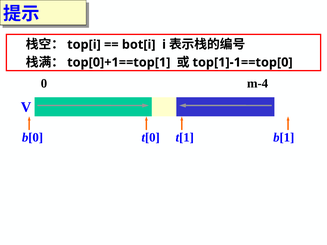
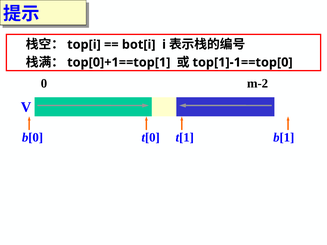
m-4: m-4 -> m-2
